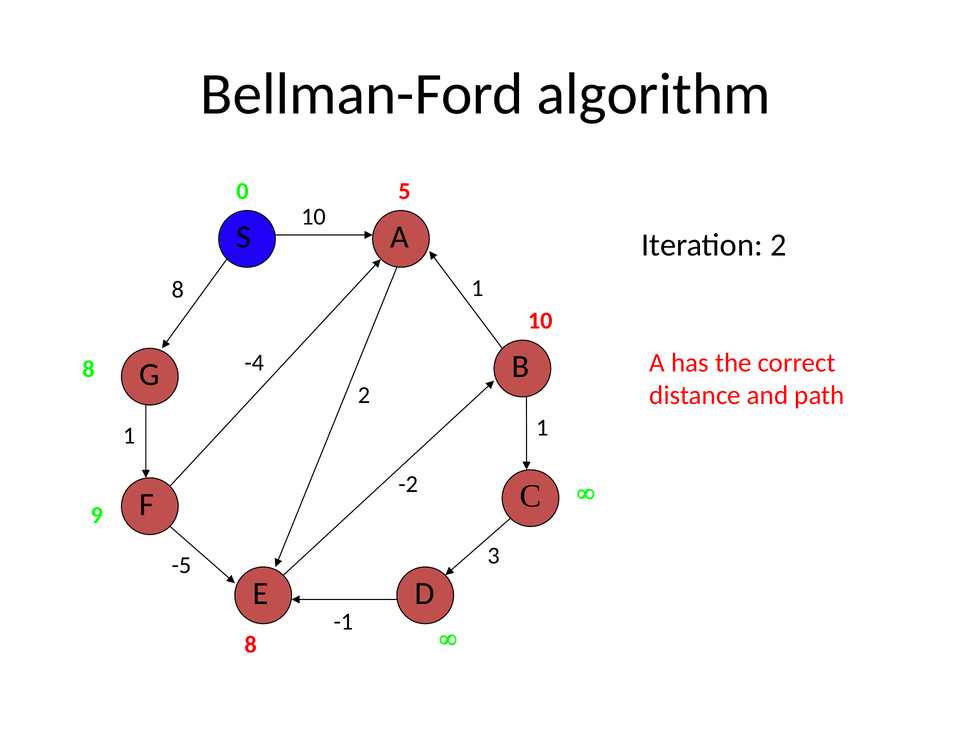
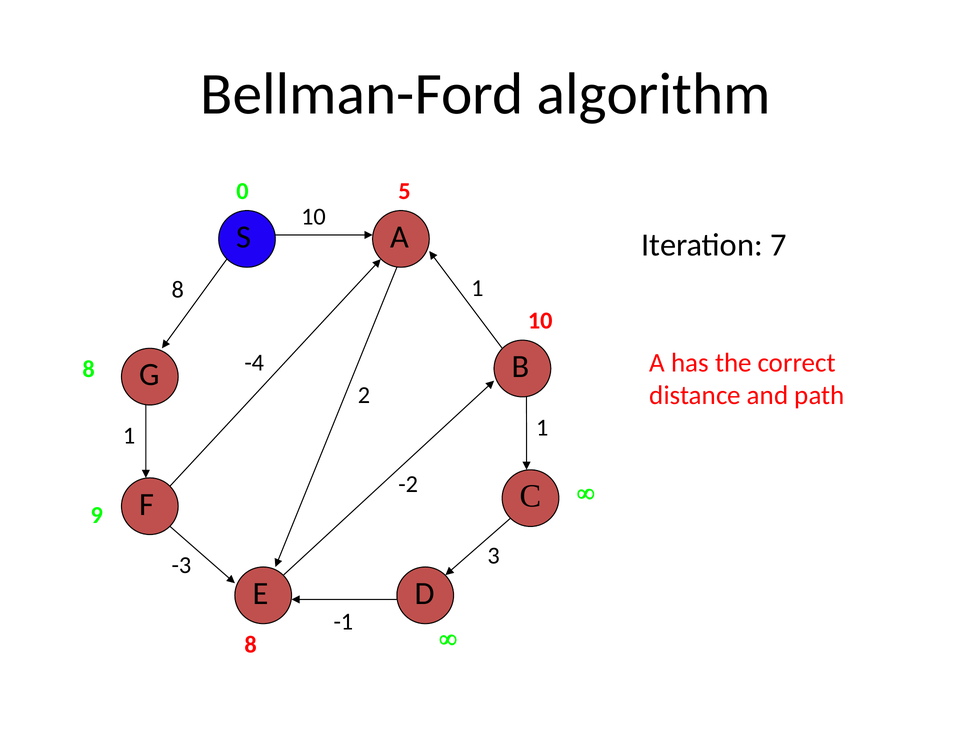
Iteration 2: 2 -> 7
-5: -5 -> -3
